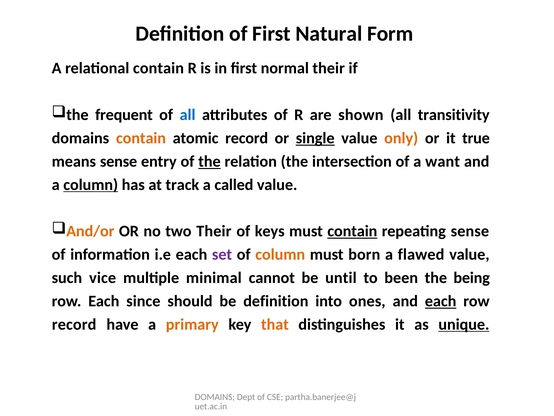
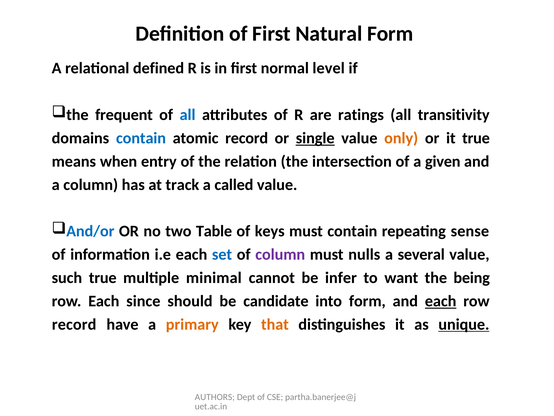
relational contain: contain -> defined
normal their: their -> level
shown: shown -> ratings
contain at (141, 138) colour: orange -> blue
means sense: sense -> when
the at (210, 161) underline: present -> none
want: want -> given
column at (91, 184) underline: present -> none
And/or colour: orange -> blue
two Their: Their -> Table
contain at (352, 231) underline: present -> none
set colour: purple -> blue
column at (280, 254) colour: orange -> purple
born: born -> nulls
flawed: flawed -> several
such vice: vice -> true
until: until -> infer
been: been -> want
be definition: definition -> candidate
into ones: ones -> form
DOMAINS at (215, 397): DOMAINS -> AUTHORS
